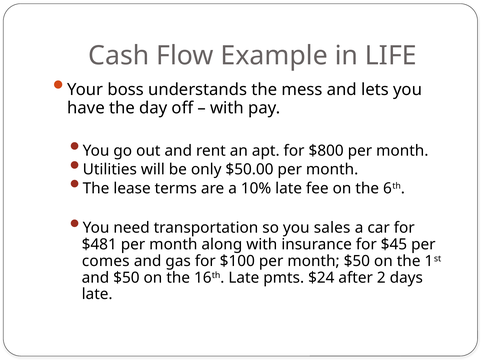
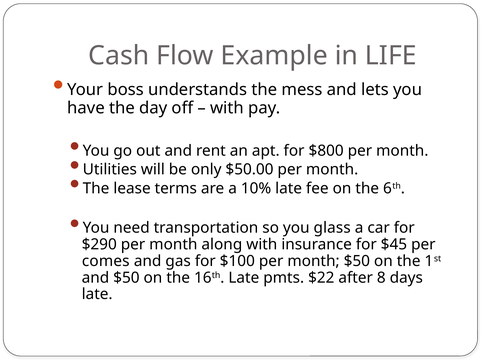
sales: sales -> glass
$481: $481 -> $290
$24: $24 -> $22
2: 2 -> 8
